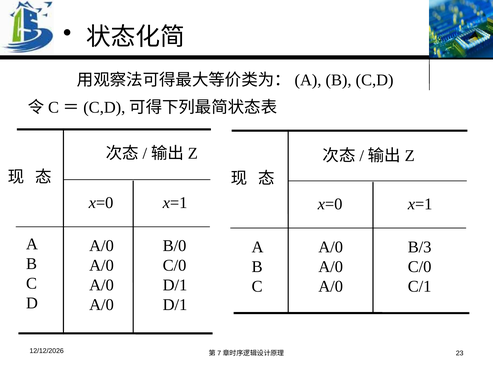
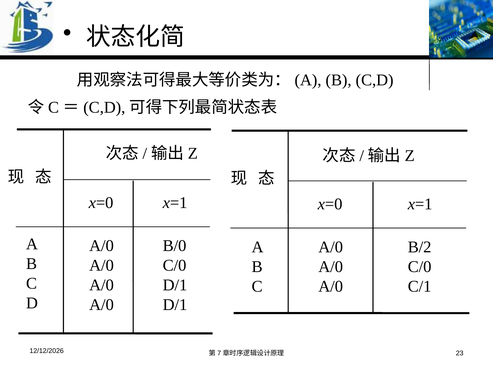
B/3: B/3 -> B/2
